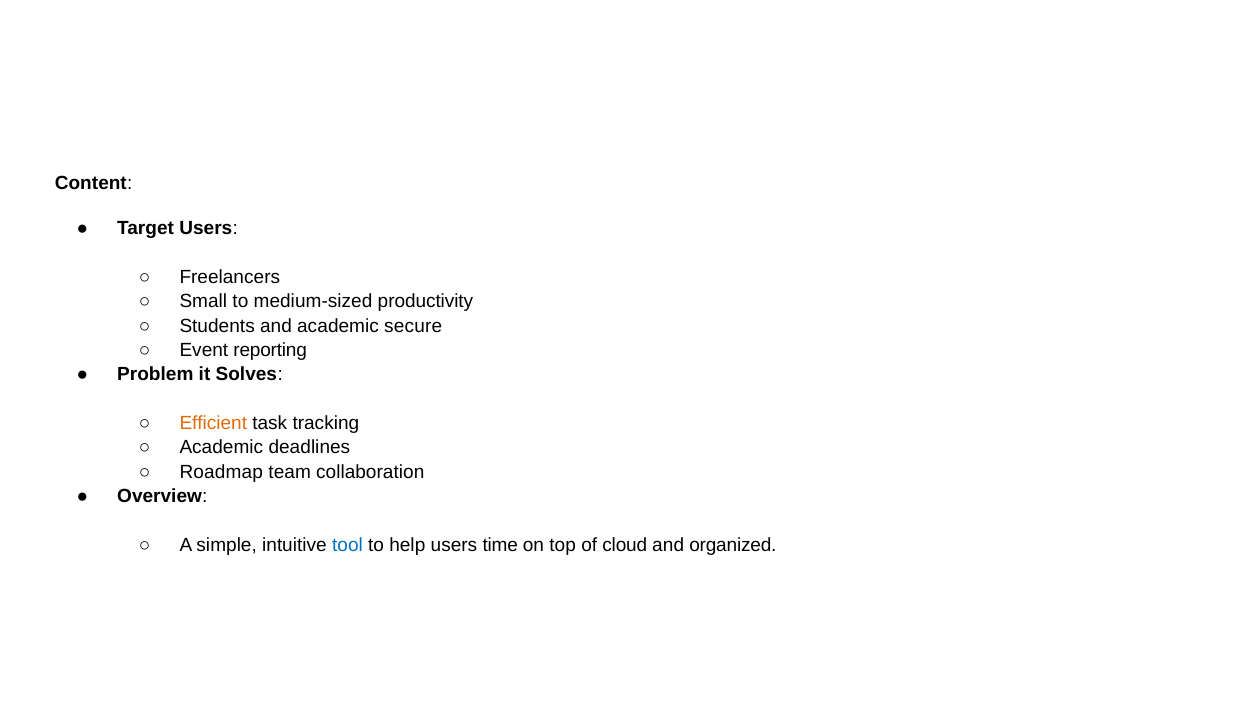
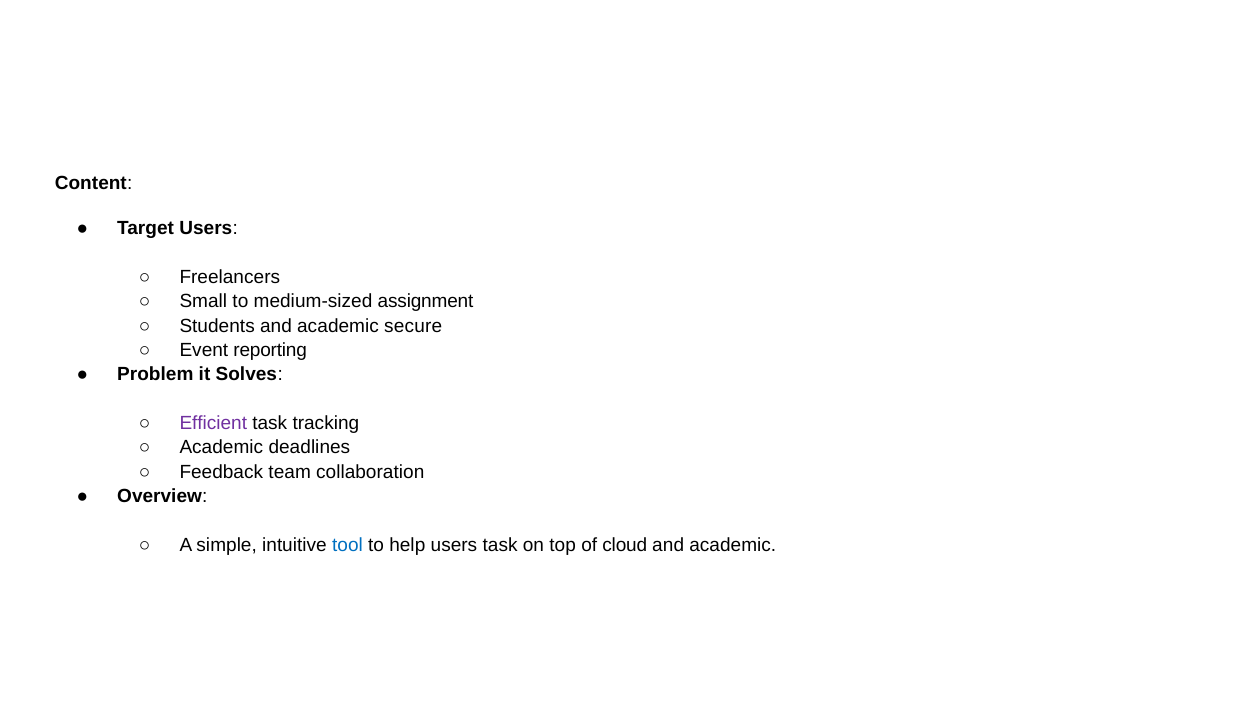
productivity: productivity -> assignment
Efficient colour: orange -> purple
Roadmap: Roadmap -> Feedback
users time: time -> task
organized at (733, 545): organized -> academic
